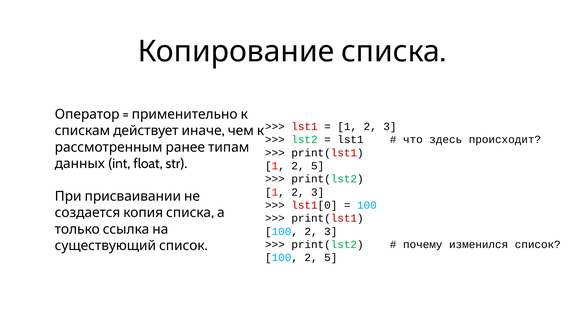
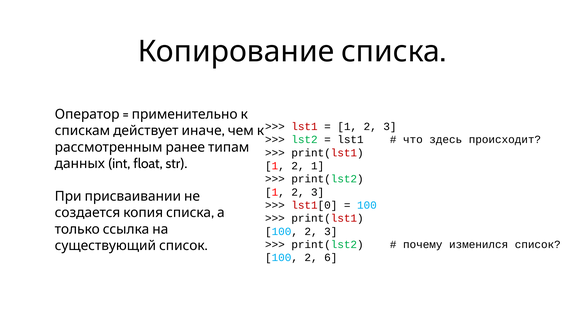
1 2 5: 5 -> 1
100 2 5: 5 -> 6
